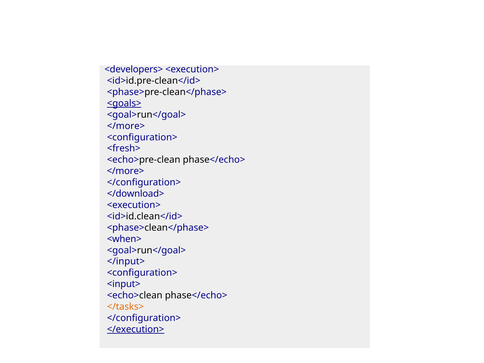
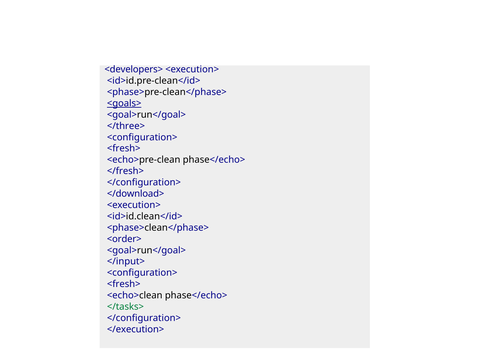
</more> at (126, 126): </more> -> </three>
</more> at (125, 171): </more> -> </fresh>
<when>: <when> -> <order>
<input> at (124, 284): <input> -> <fresh>
</tasks> colour: orange -> green
</execution> underline: present -> none
